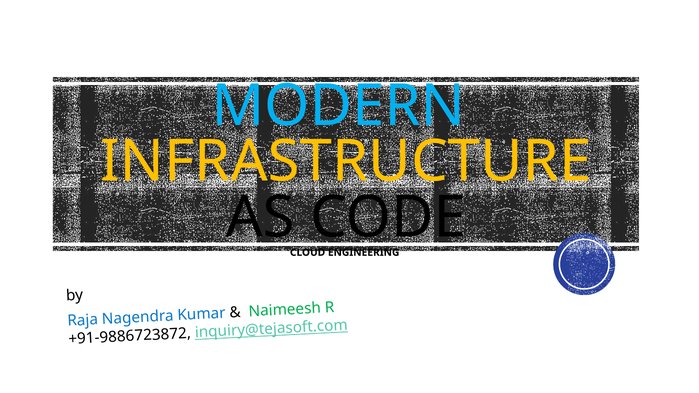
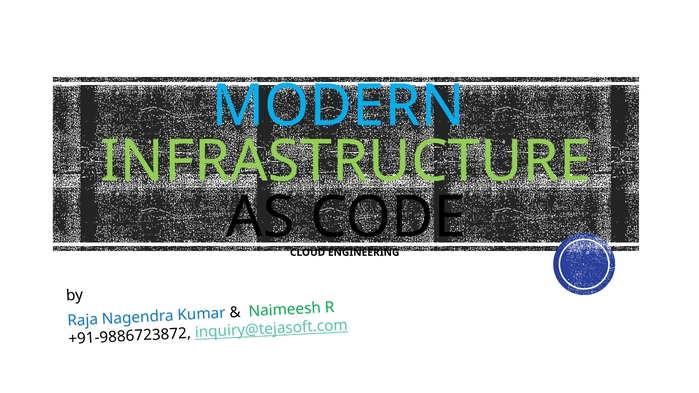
INFRASTRUCTURE colour: yellow -> light green
